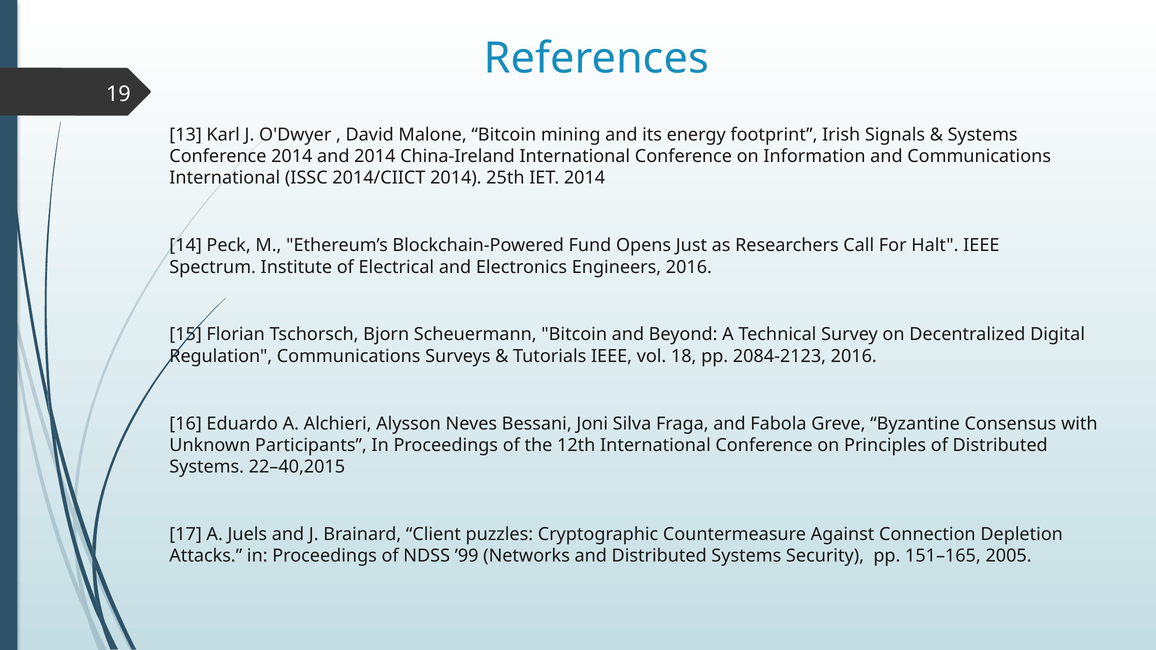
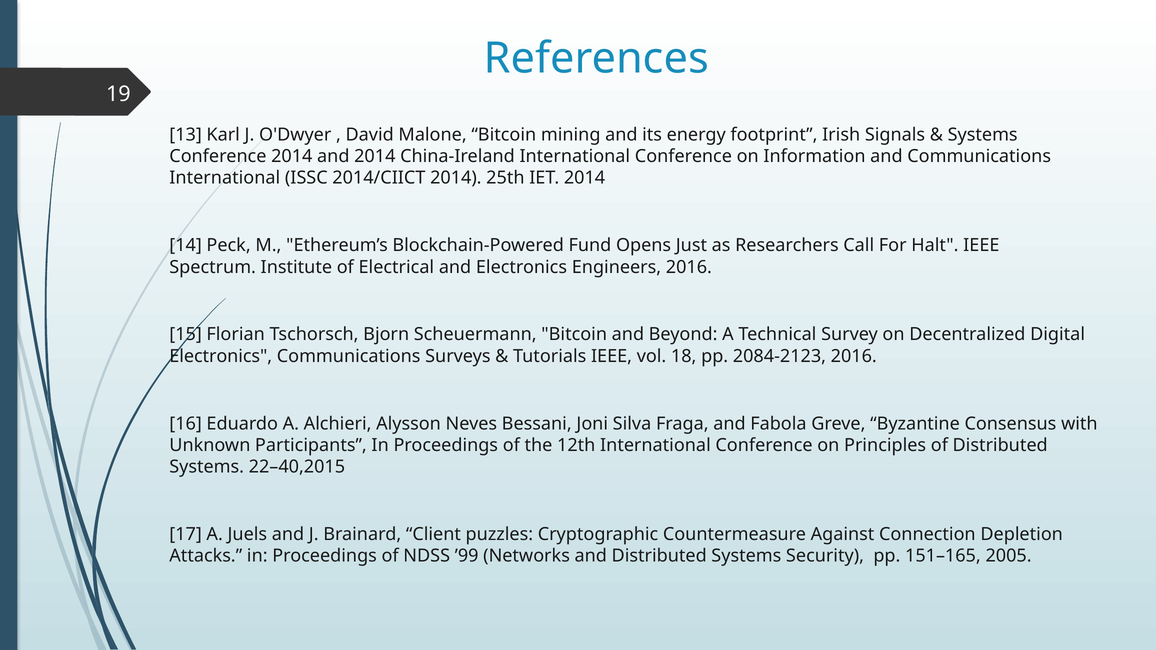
Regulation at (221, 356): Regulation -> Electronics
